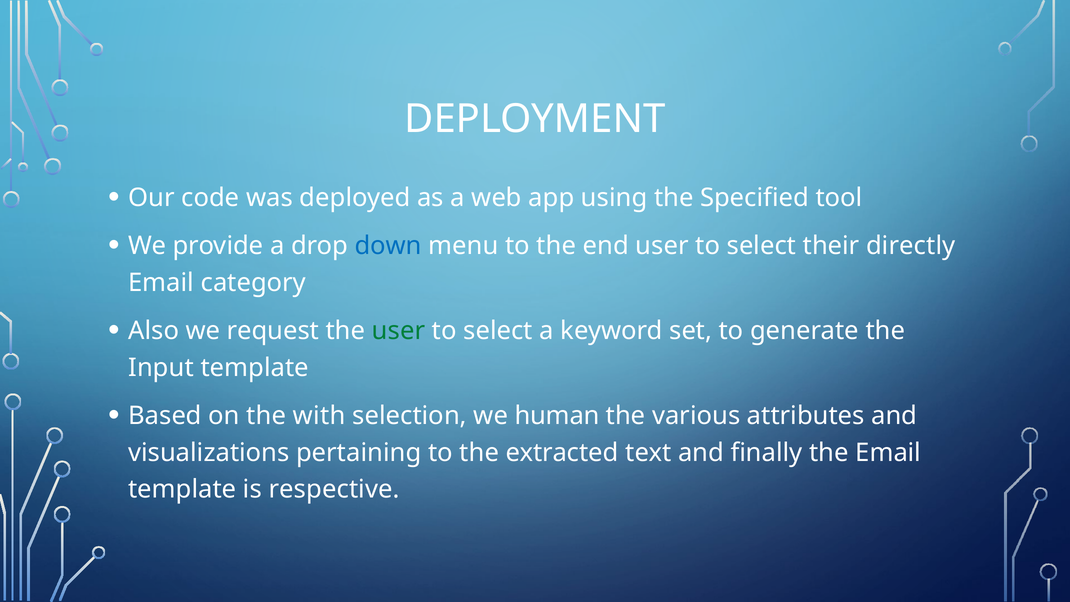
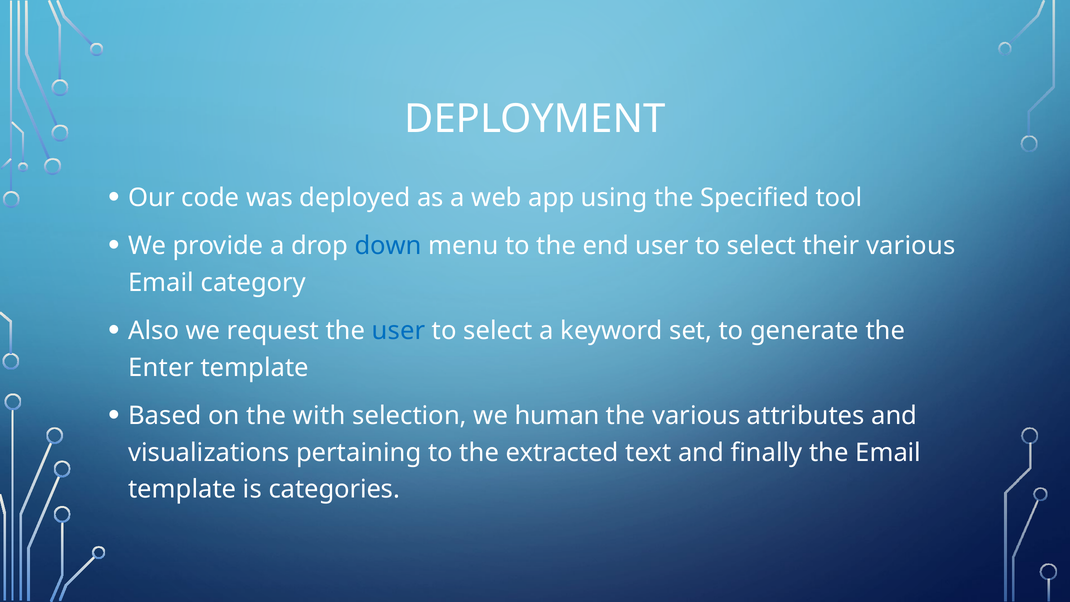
their directly: directly -> various
user at (399, 331) colour: green -> blue
Input: Input -> Enter
respective: respective -> categories
